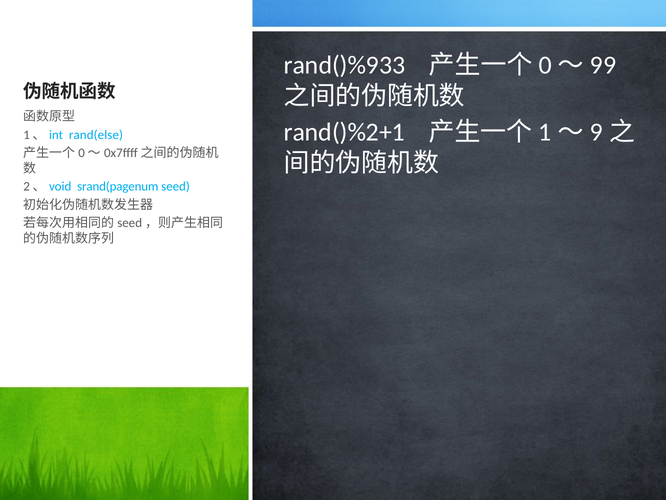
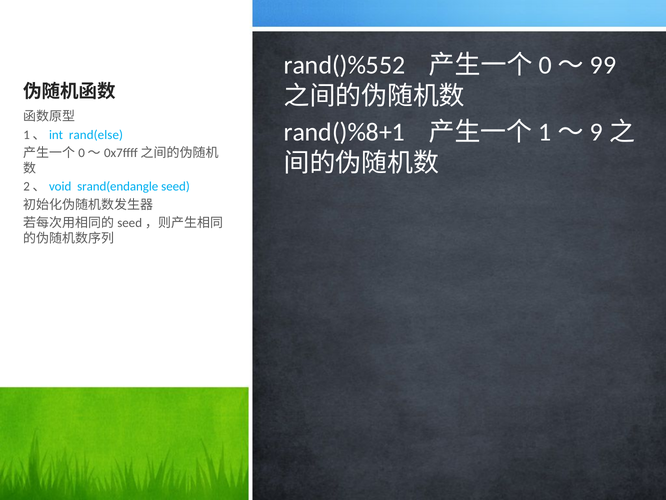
rand()%933: rand()%933 -> rand()%552
rand()%2+1: rand()%2+1 -> rand()%8+1
srand(pagenum: srand(pagenum -> srand(endangle
